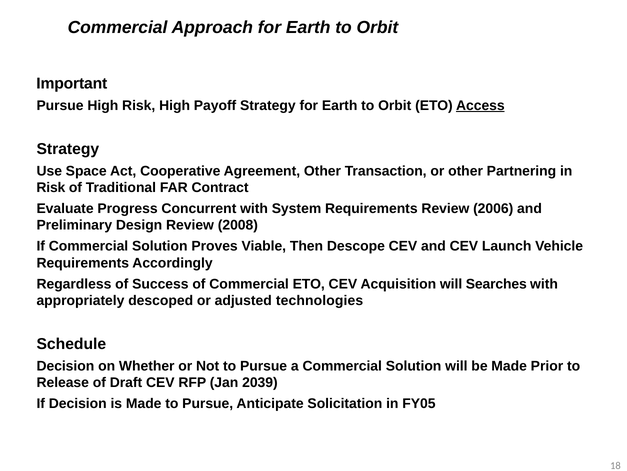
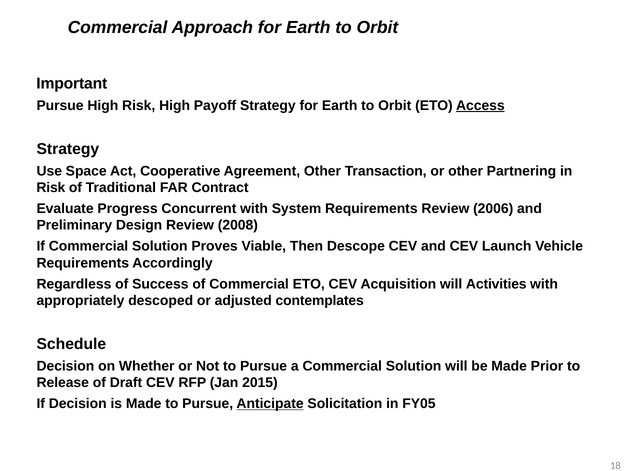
Searches: Searches -> Activities
technologies: technologies -> contemplates
2039: 2039 -> 2015
Anticipate underline: none -> present
